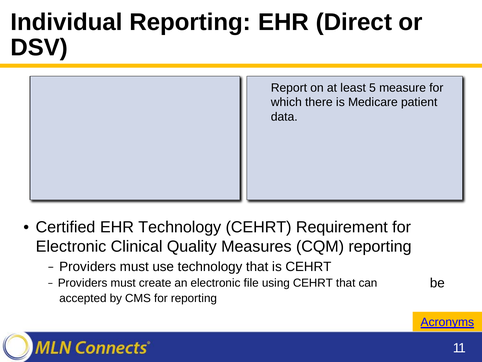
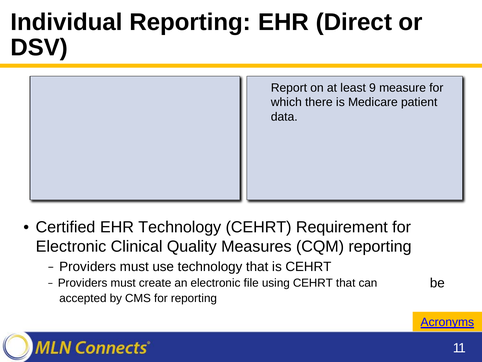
on at least 5: 5 -> 9
